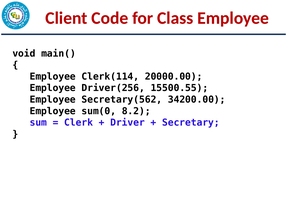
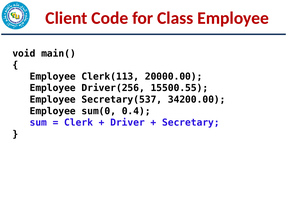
Clerk(114: Clerk(114 -> Clerk(113
Secretary(562: Secretary(562 -> Secretary(537
8.2: 8.2 -> 0.4
